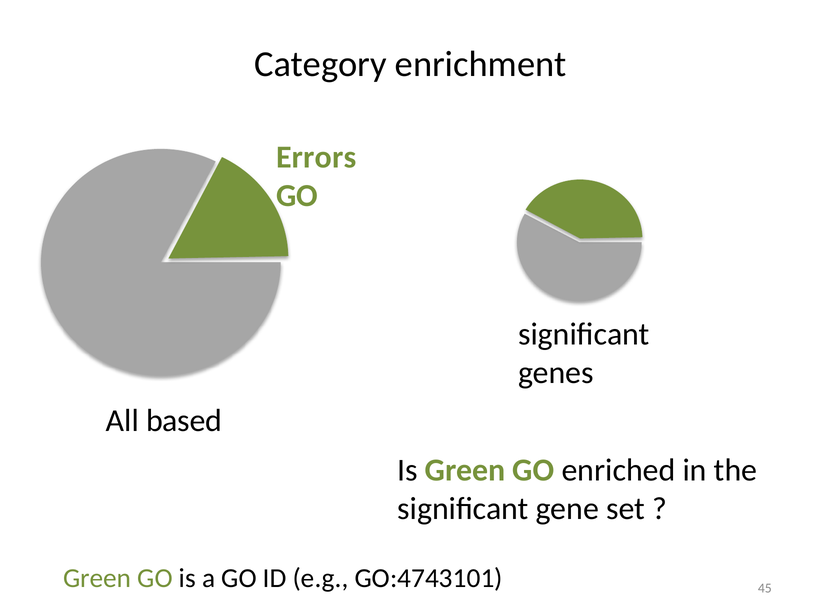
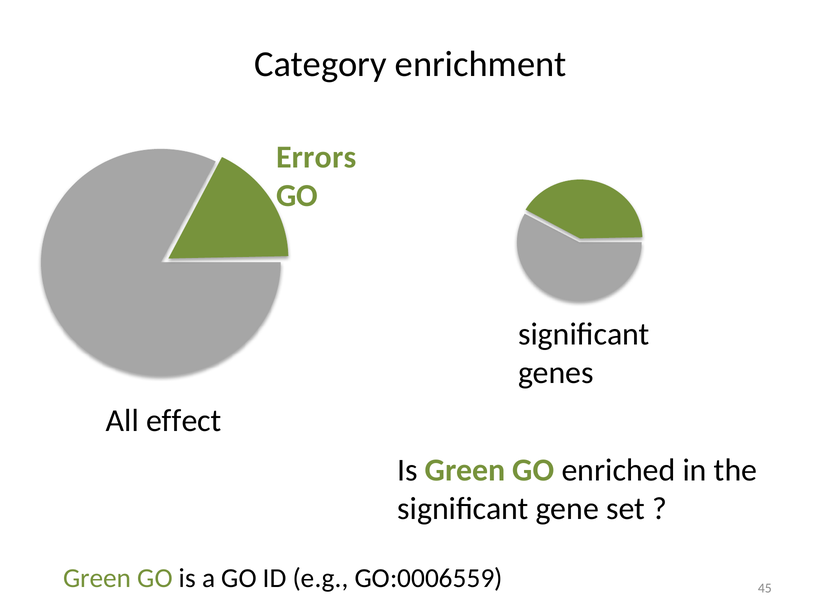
based: based -> effect
GO:4743101: GO:4743101 -> GO:0006559
